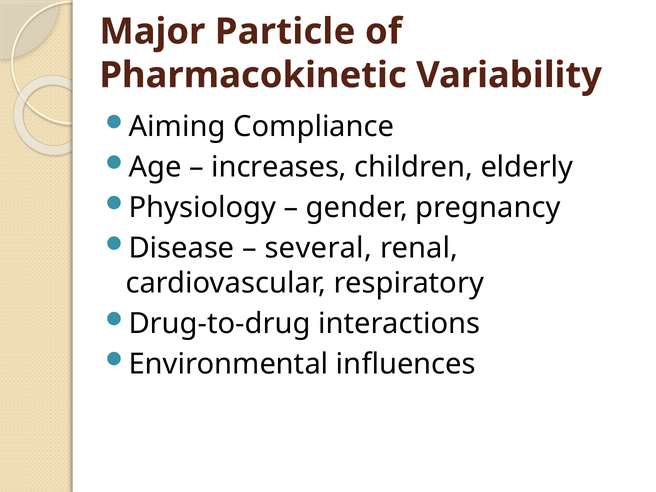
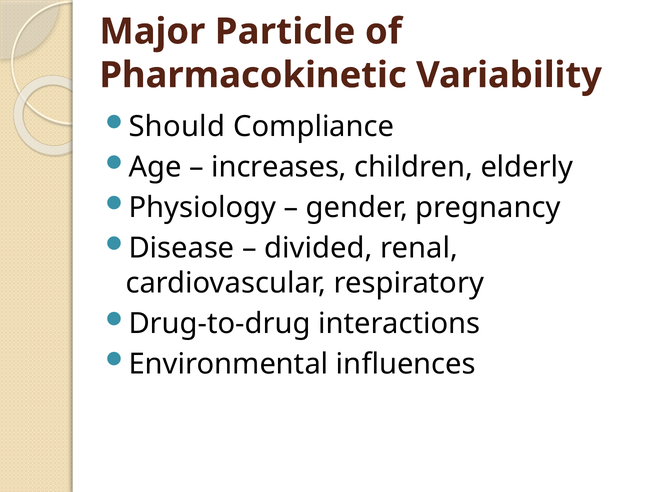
Aiming: Aiming -> Should
several: several -> divided
